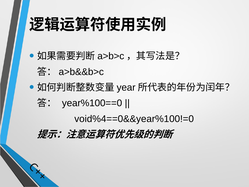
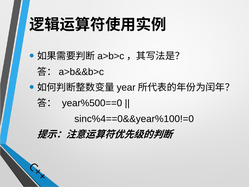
year%100==0: year%100==0 -> year%500==0
void%4==0&&year%100!=0: void%4==0&&year%100!=0 -> sinc%4==0&&year%100!=0
